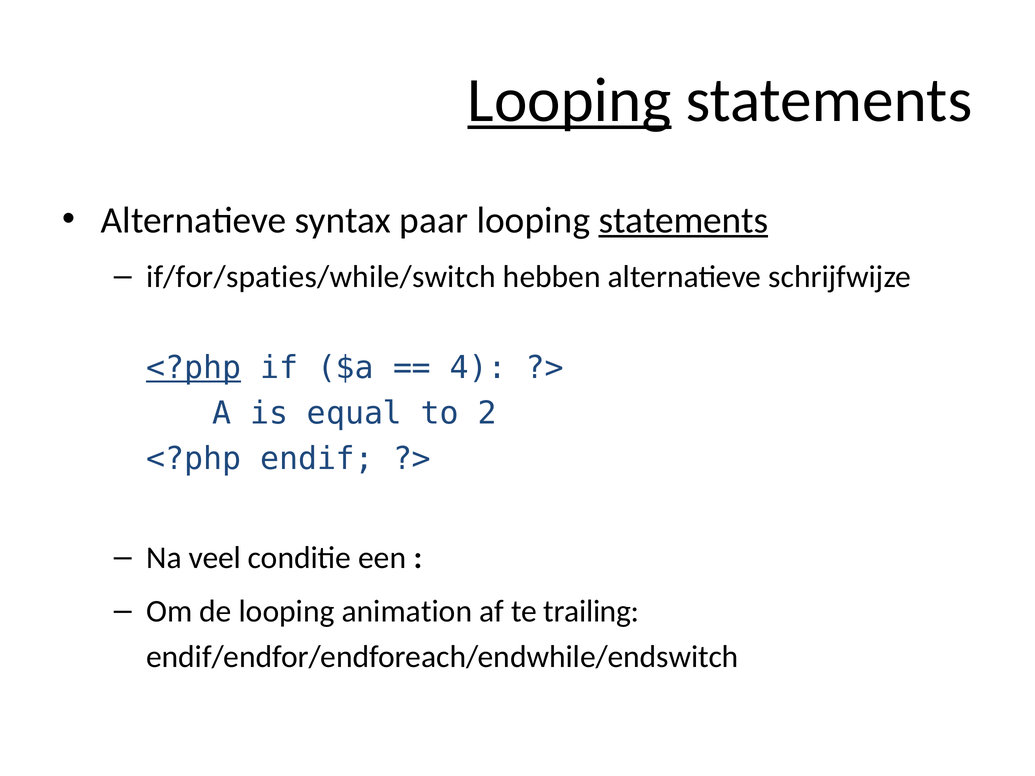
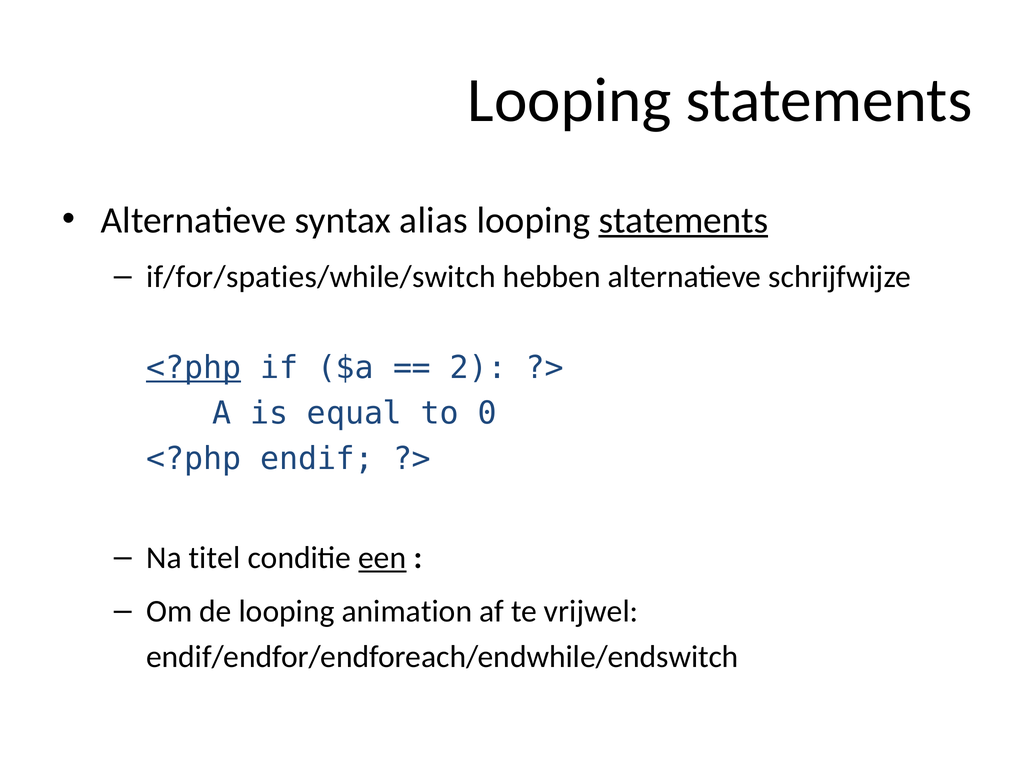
Looping at (569, 100) underline: present -> none
paar: paar -> alias
4: 4 -> 2
2: 2 -> 0
veel: veel -> titel
een underline: none -> present
trailing: trailing -> vrijwel
